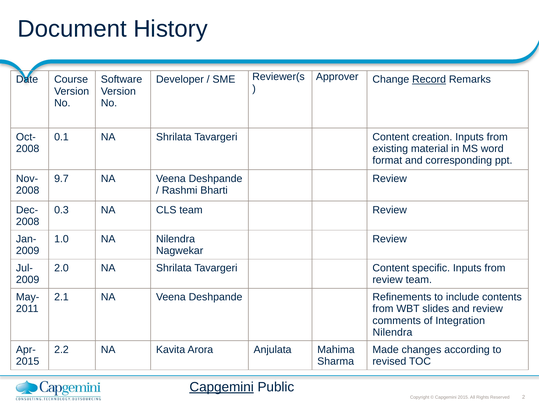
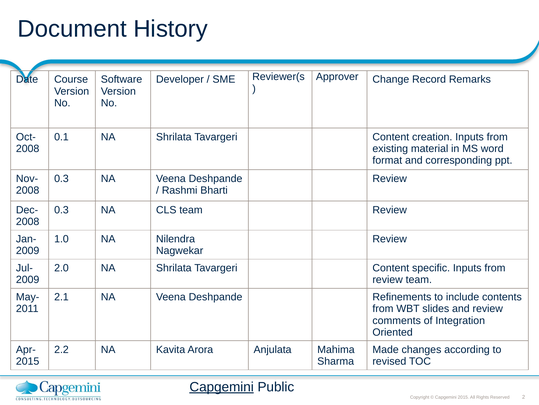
Record underline: present -> none
9.7 at (61, 178): 9.7 -> 0.3
Nilendra at (393, 332): Nilendra -> Oriented
